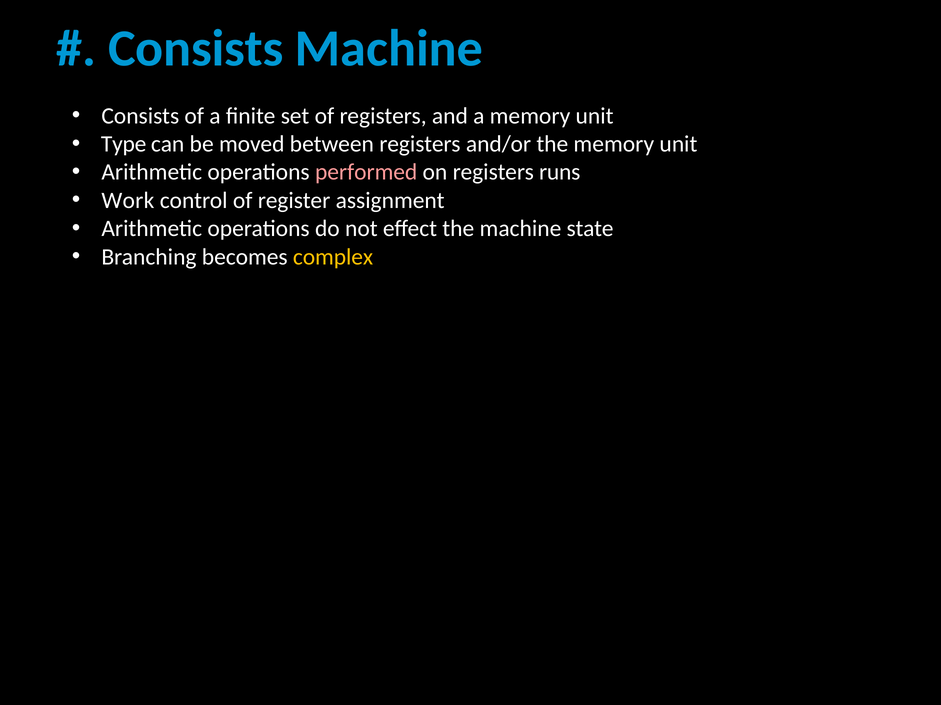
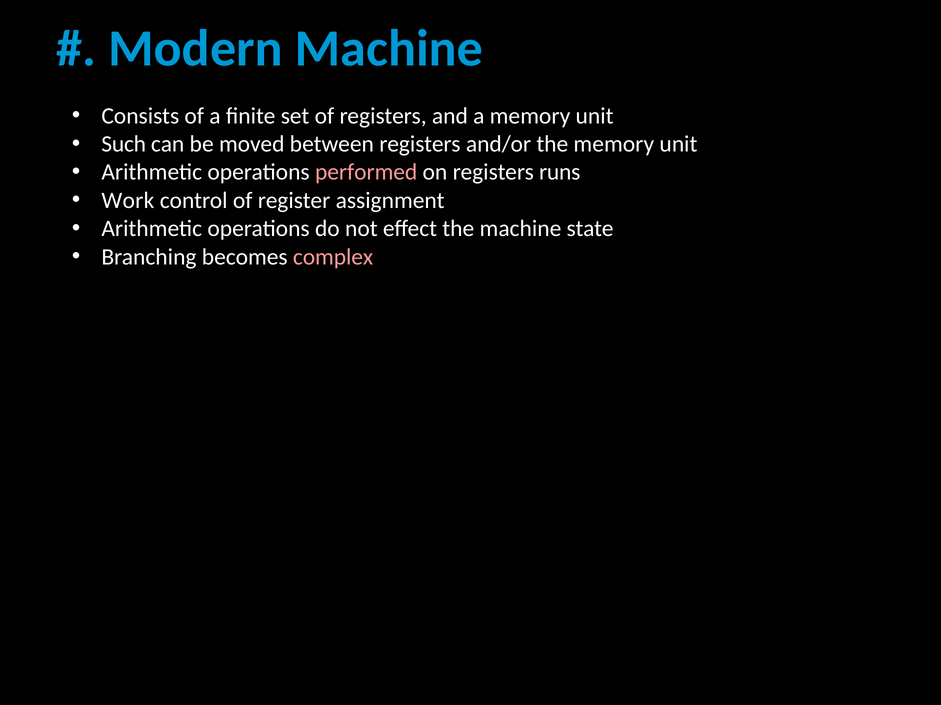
Consists at (196, 48): Consists -> Modern
Type: Type -> Such
complex colour: yellow -> pink
